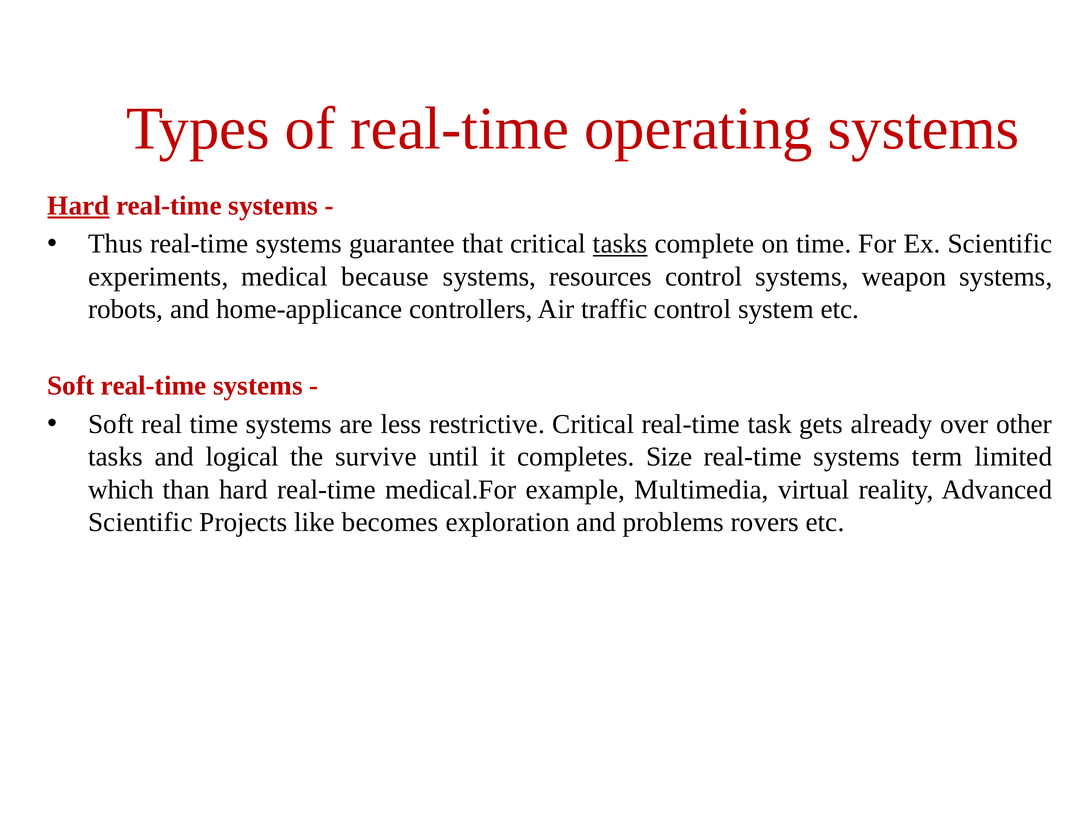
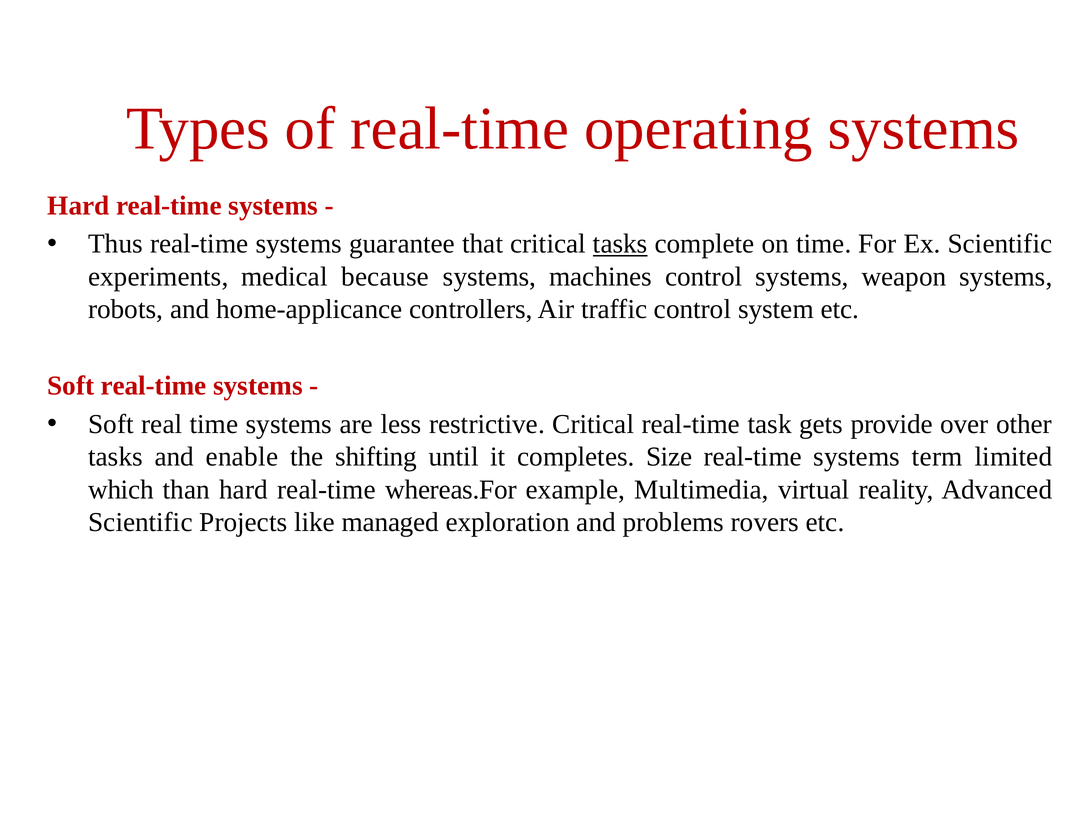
Hard at (78, 206) underline: present -> none
resources: resources -> machines
already: already -> provide
logical: logical -> enable
survive: survive -> shifting
medical.For: medical.For -> whereas.For
becomes: becomes -> managed
